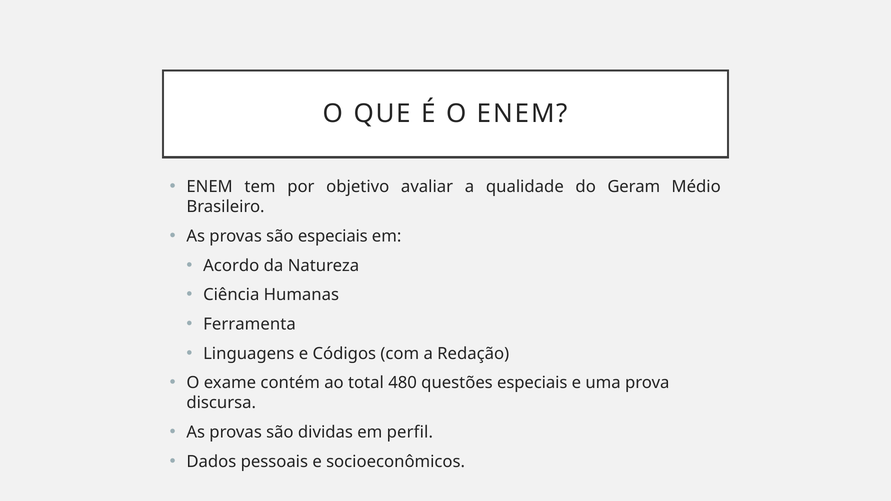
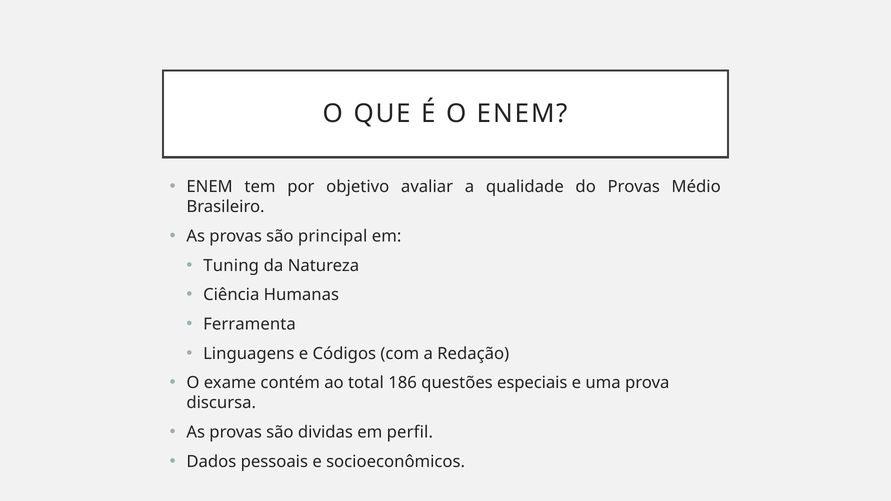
do Geram: Geram -> Provas
são especiais: especiais -> principal
Acordo: Acordo -> Tuning
480: 480 -> 186
